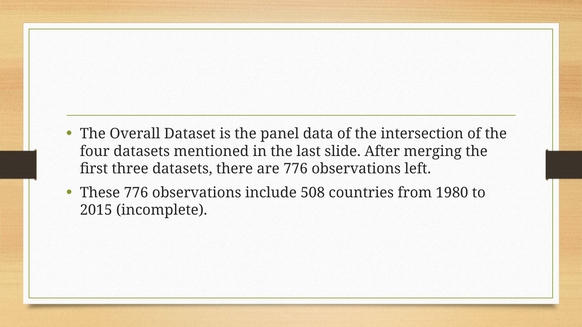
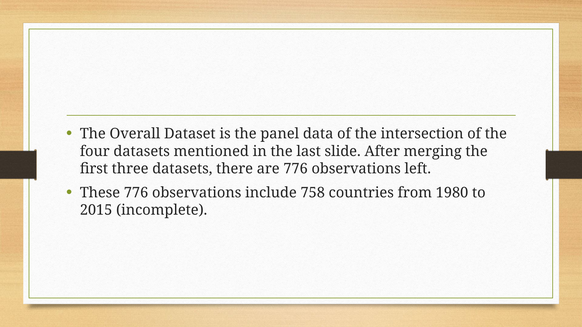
508: 508 -> 758
